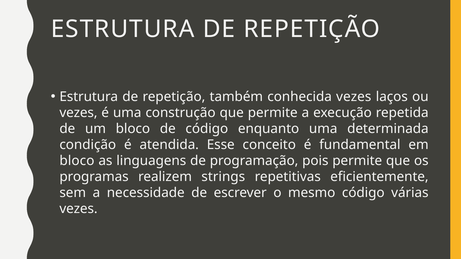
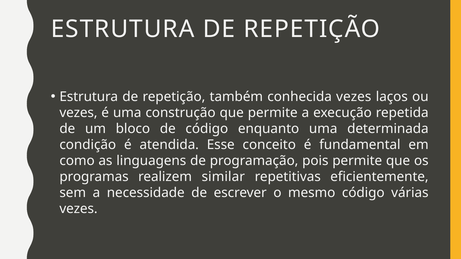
bloco at (77, 161): bloco -> como
strings: strings -> similar
